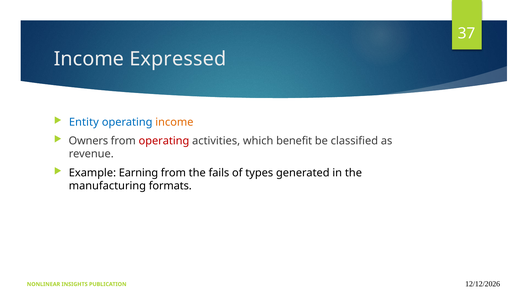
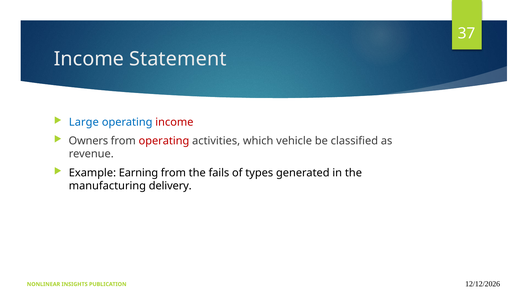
Expressed: Expressed -> Statement
Entity: Entity -> Large
income at (174, 122) colour: orange -> red
benefit: benefit -> vehicle
formats: formats -> delivery
